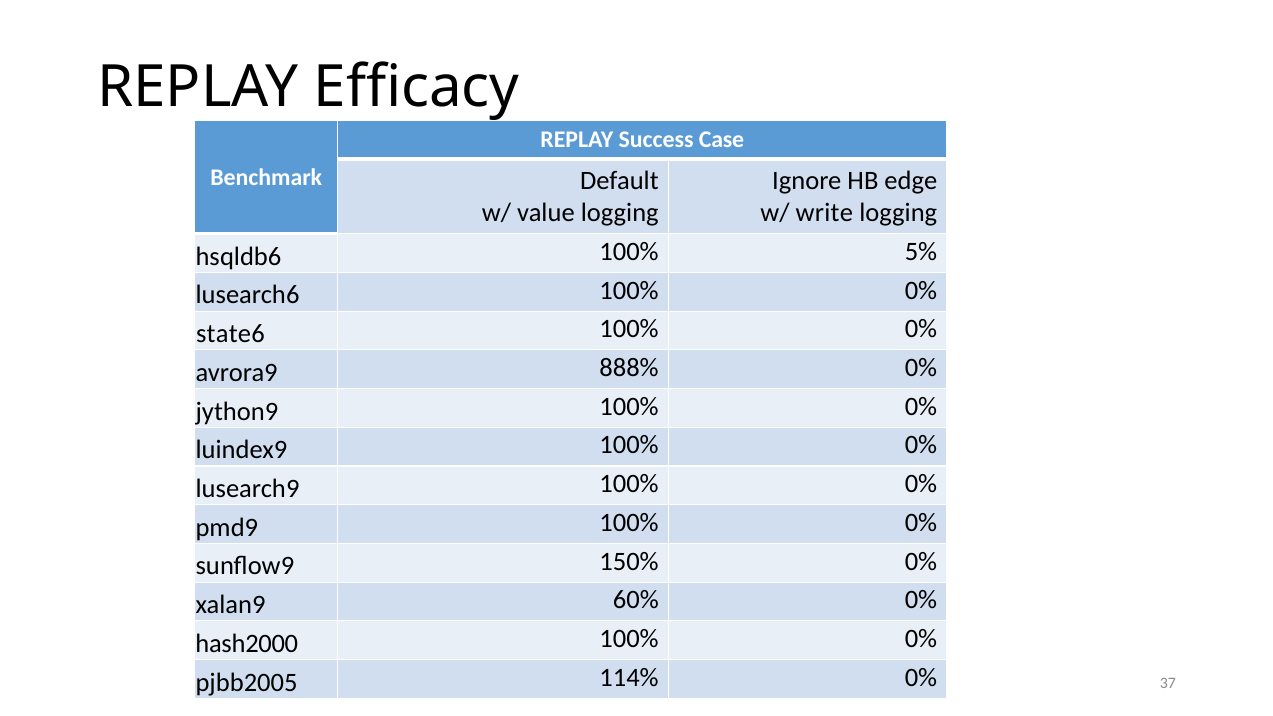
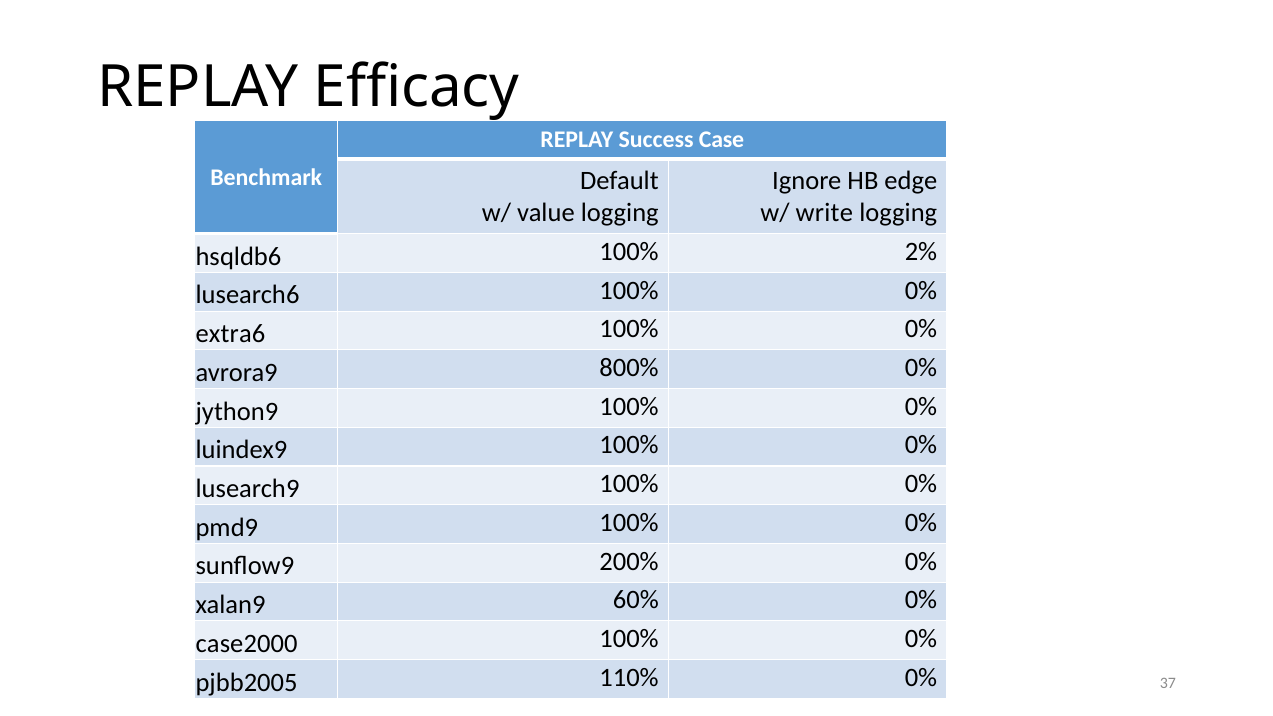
5%: 5% -> 2%
state6: state6 -> extra6
888%: 888% -> 800%
150%: 150% -> 200%
hash2000: hash2000 -> case2000
114%: 114% -> 110%
